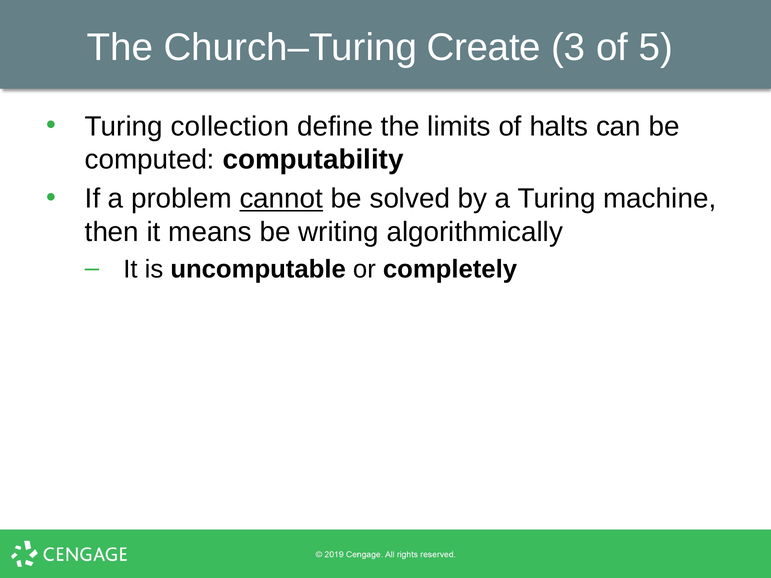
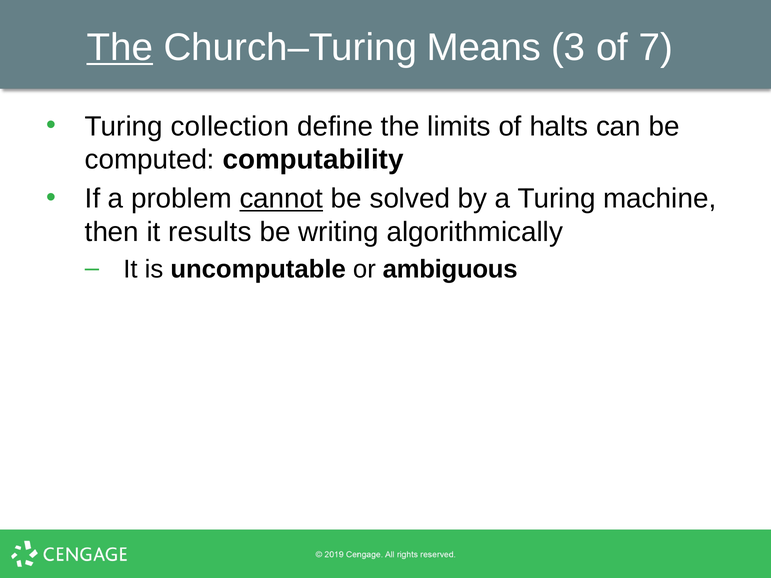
The at (120, 47) underline: none -> present
Create: Create -> Means
5: 5 -> 7
means: means -> results
completely: completely -> ambiguous
